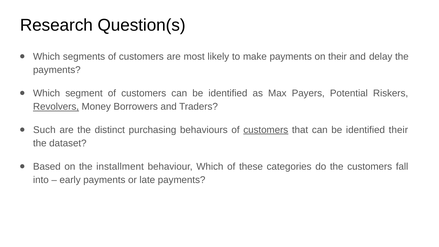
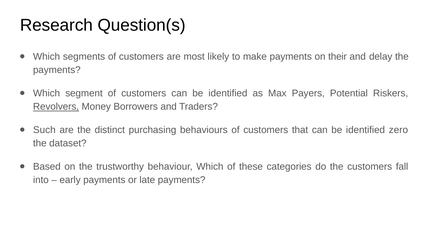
customers at (266, 130) underline: present -> none
identified their: their -> zero
installment: installment -> trustworthy
